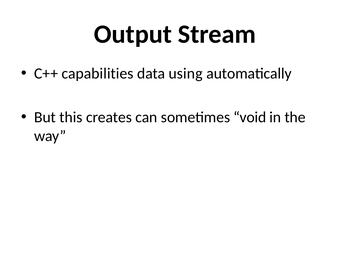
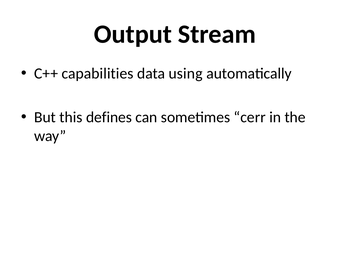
creates: creates -> defines
void: void -> cerr
